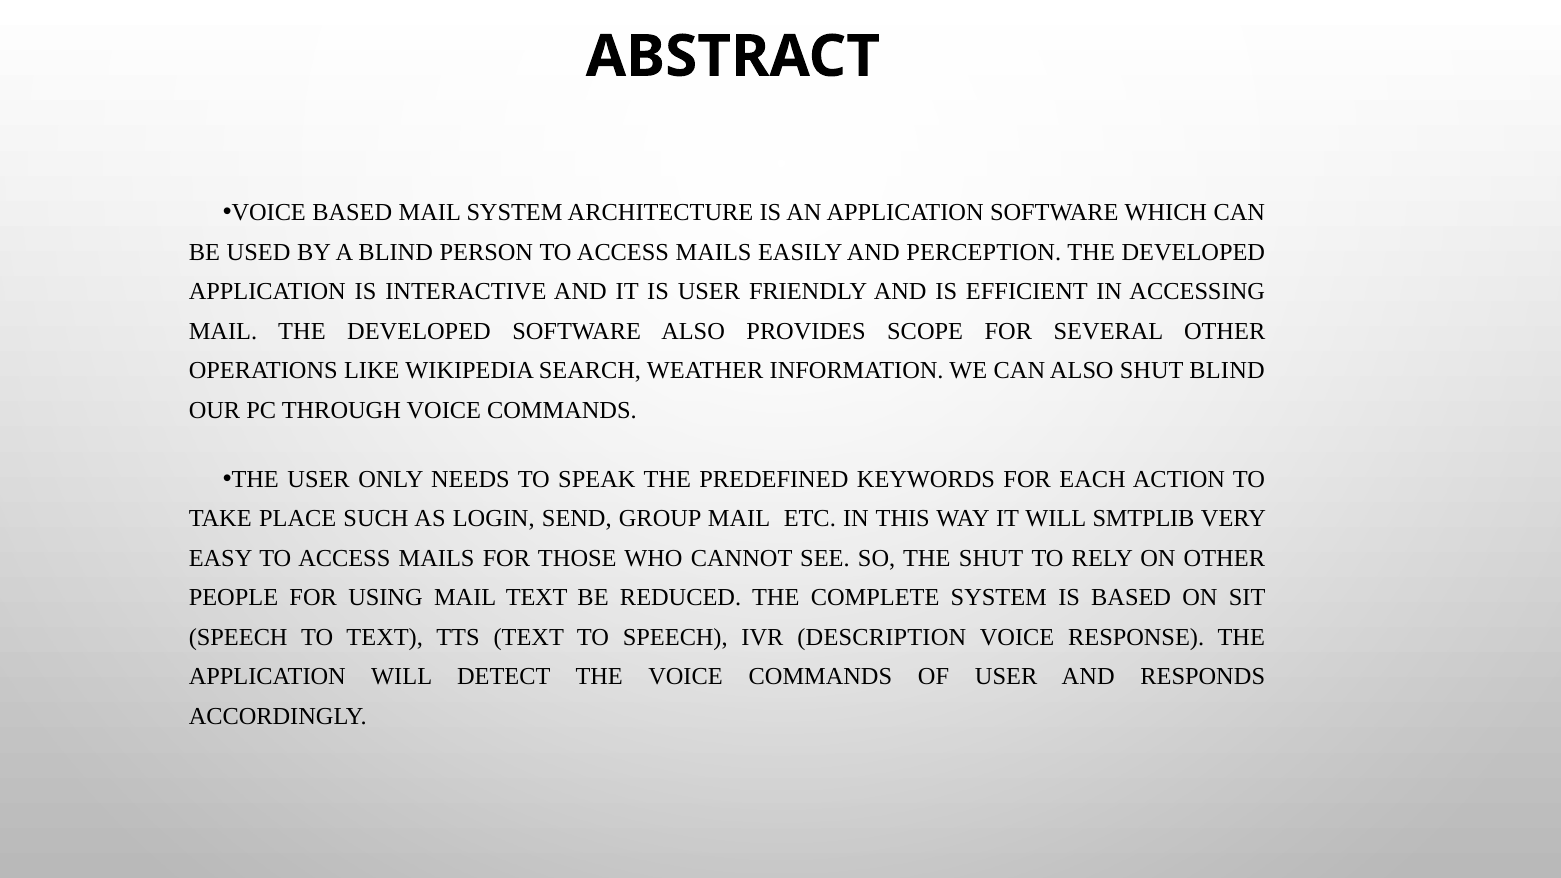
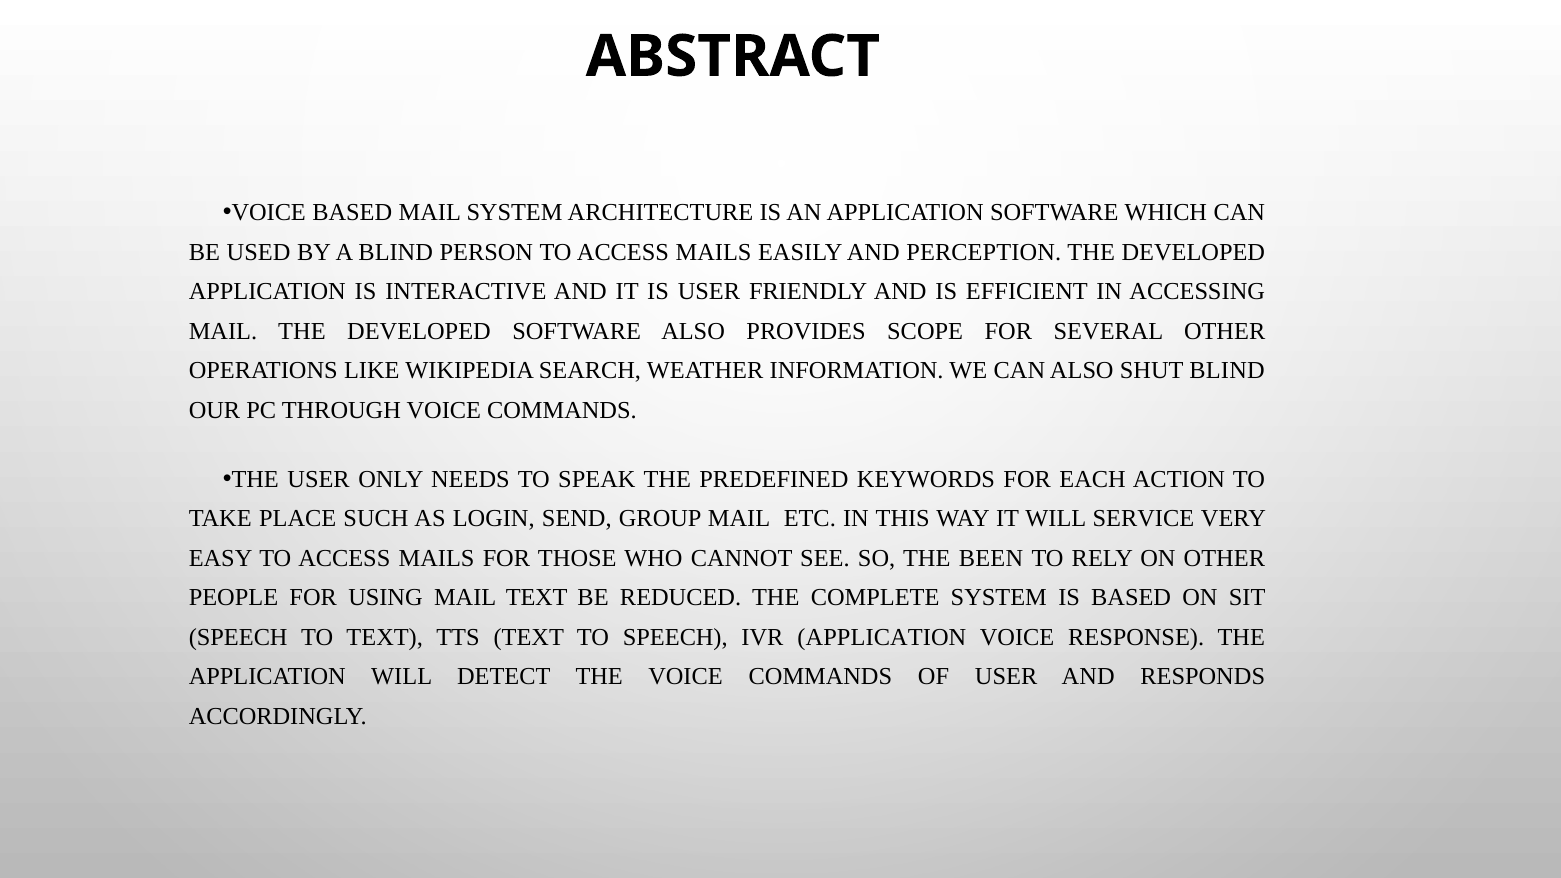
SMTPLIB: SMTPLIB -> SERVICE
THE SHUT: SHUT -> BEEN
IVR DESCRIPTION: DESCRIPTION -> APPLICATION
